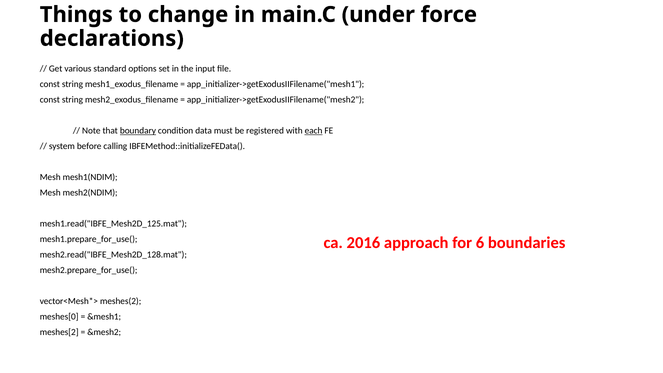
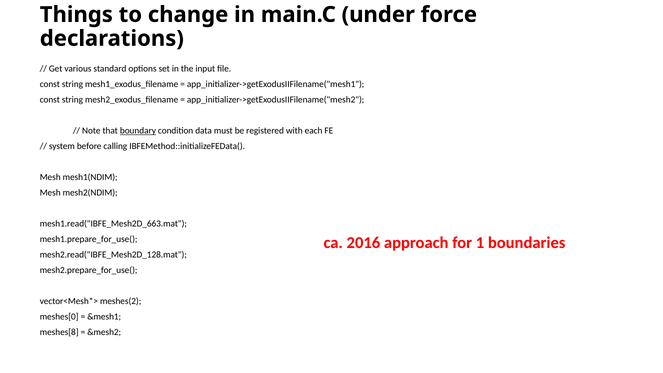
each underline: present -> none
mesh1.read("IBFE_Mesh2D_125.mat: mesh1.read("IBFE_Mesh2D_125.mat -> mesh1.read("IBFE_Mesh2D_663.mat
6: 6 -> 1
meshes[2: meshes[2 -> meshes[8
